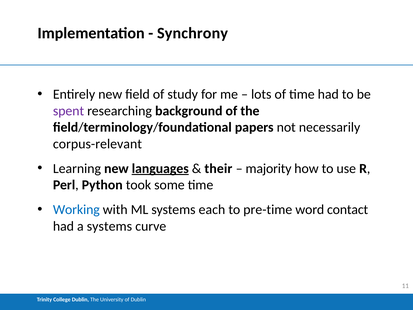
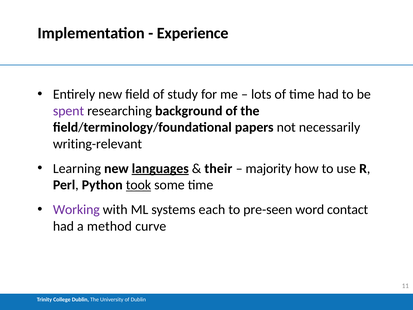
Synchrony: Synchrony -> Experience
corpus-relevant: corpus-relevant -> writing-relevant
took underline: none -> present
Working colour: blue -> purple
pre-time: pre-time -> pre-seen
a systems: systems -> method
